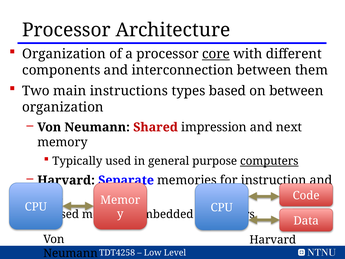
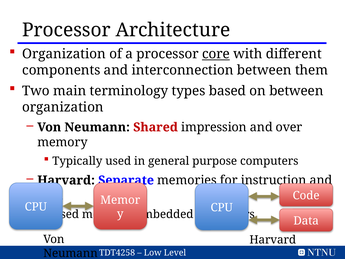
instructions: instructions -> terminology
next: next -> over
computers at (269, 161) underline: present -> none
